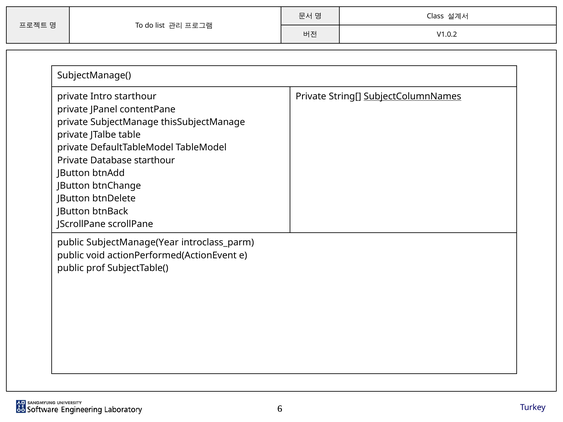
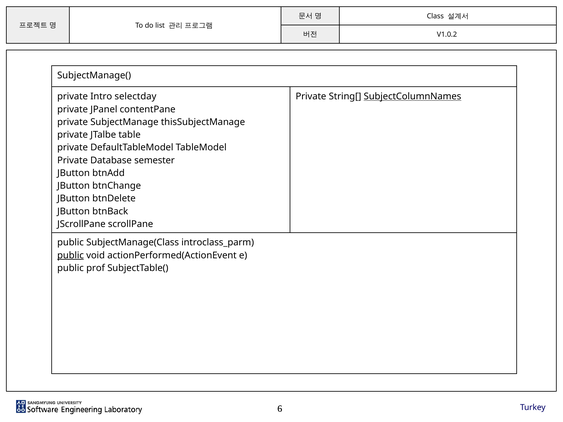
Intro starthour: starthour -> selectday
Database starthour: starthour -> semester
SubjectManage(Year: SubjectManage(Year -> SubjectManage(Class
public at (71, 255) underline: none -> present
